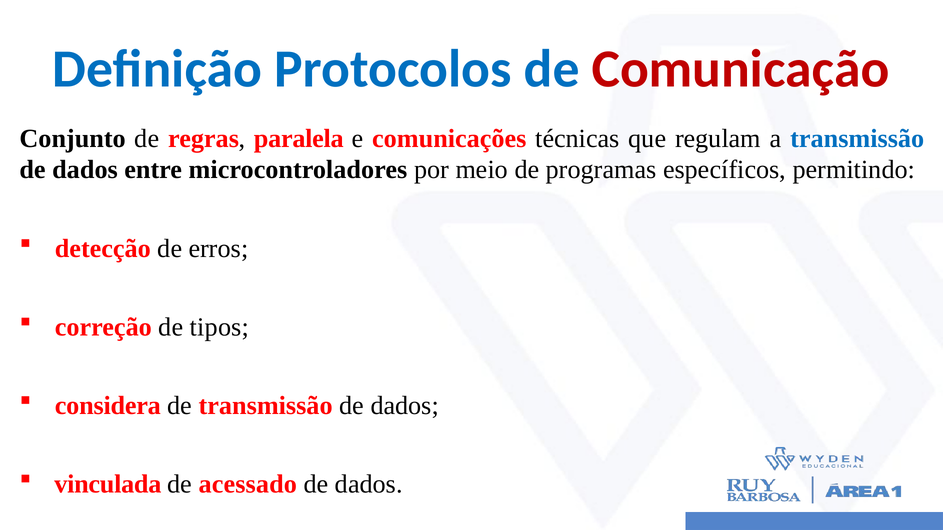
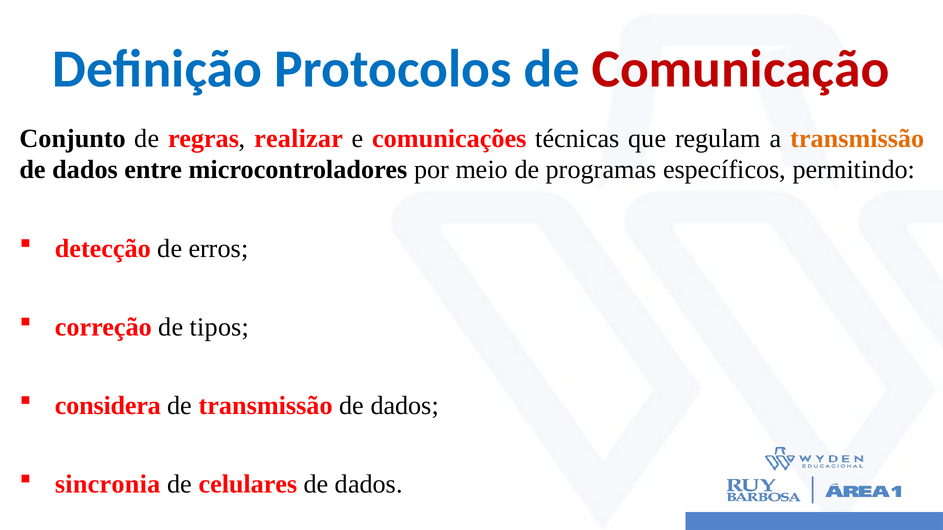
paralela: paralela -> realizar
transmissão at (857, 139) colour: blue -> orange
vinculada: vinculada -> sincronia
acessado: acessado -> celulares
